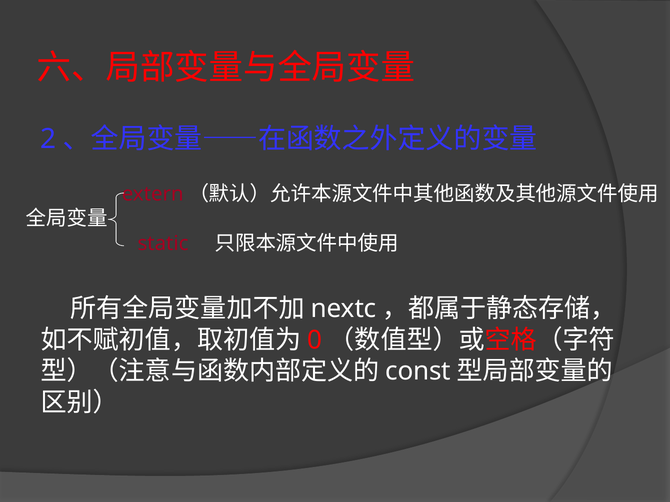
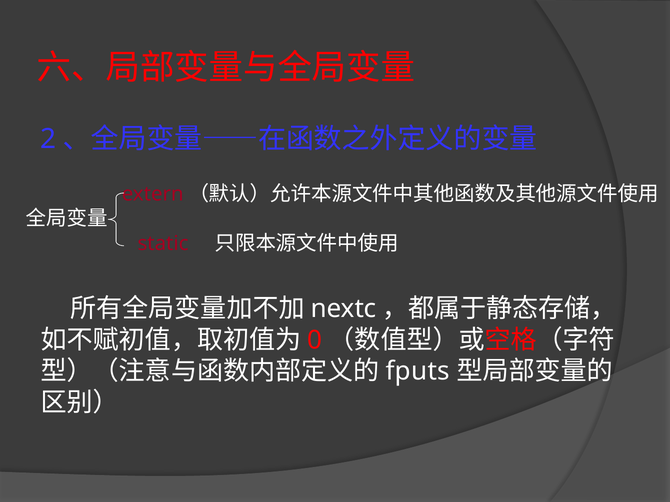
const: const -> fputs
